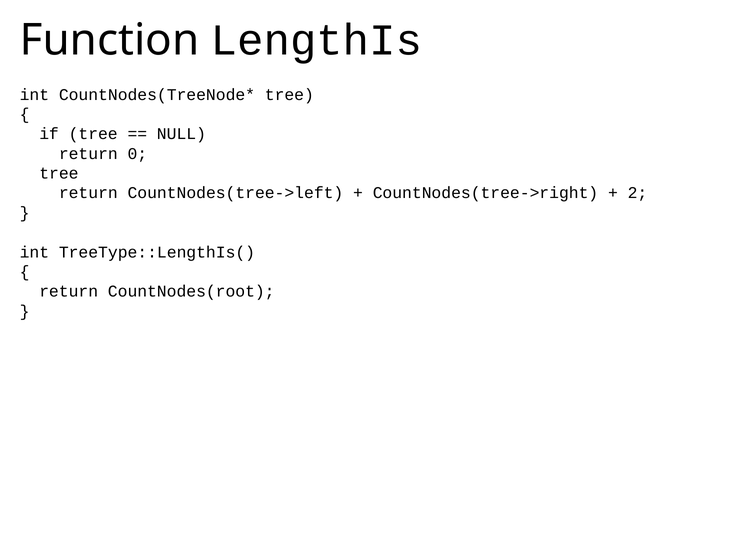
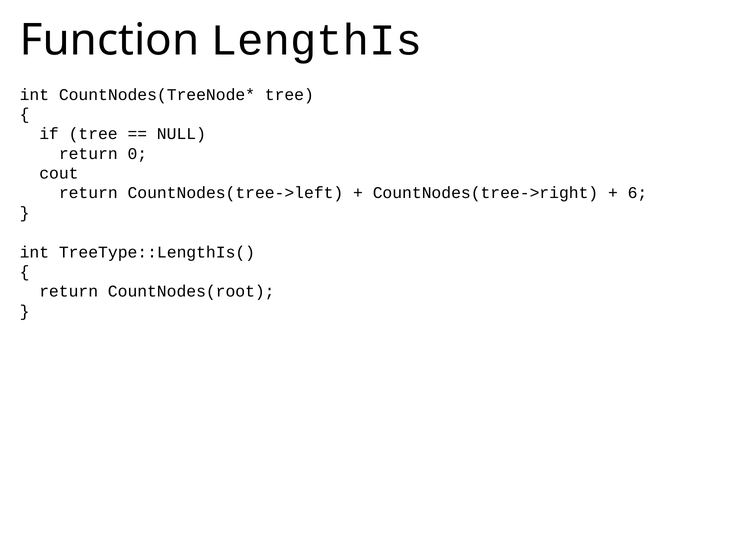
tree at (59, 173): tree -> cout
2: 2 -> 6
